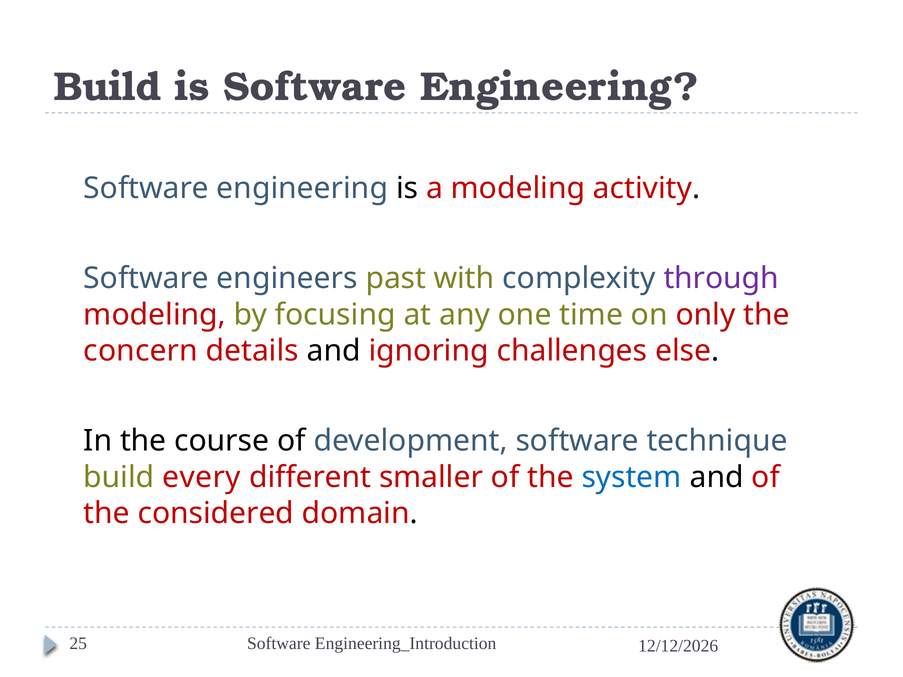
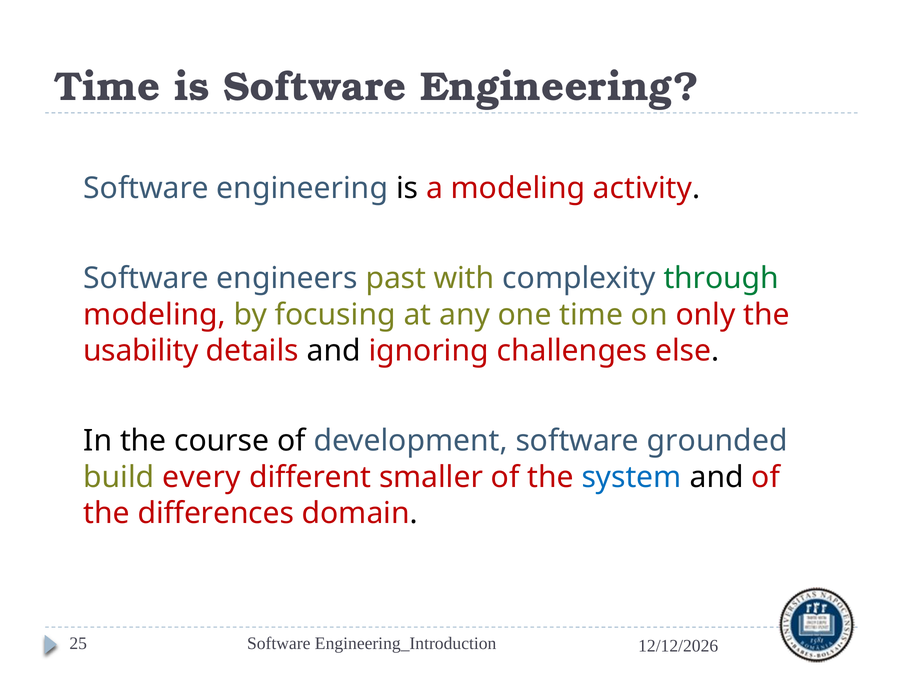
Build at (108, 87): Build -> Time
through colour: purple -> green
concern: concern -> usability
technique: technique -> grounded
considered: considered -> differences
